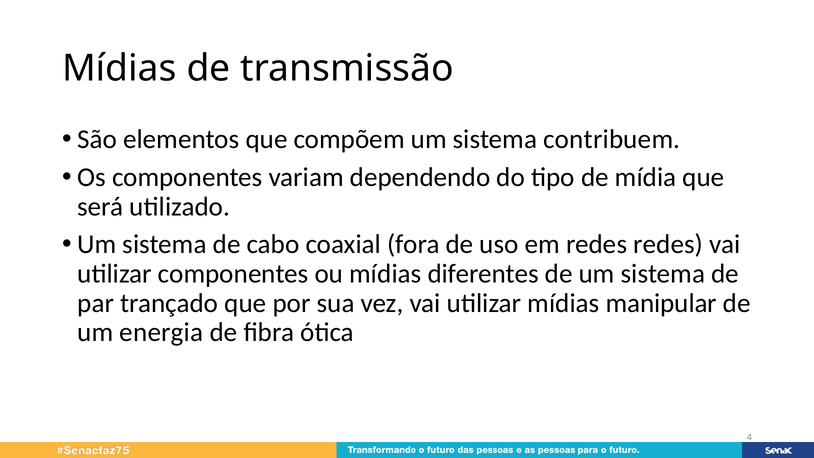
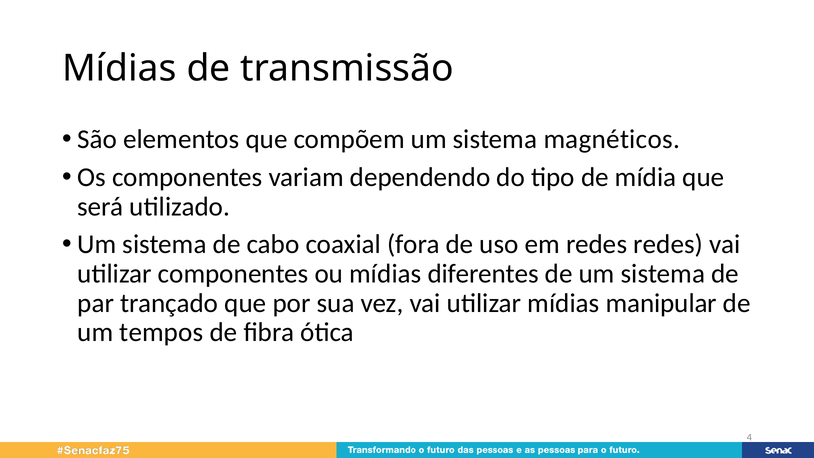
contribuem: contribuem -> magnéticos
energia: energia -> tempos
